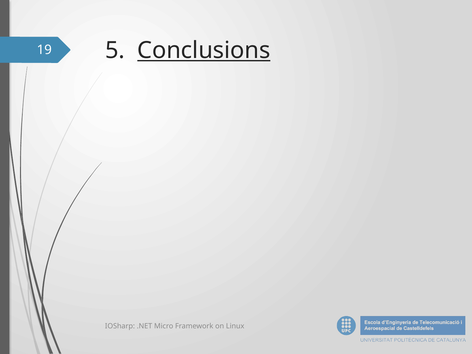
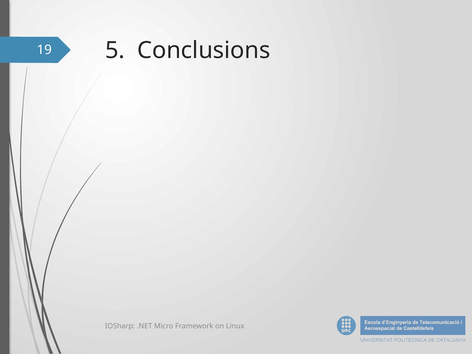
Conclusions underline: present -> none
